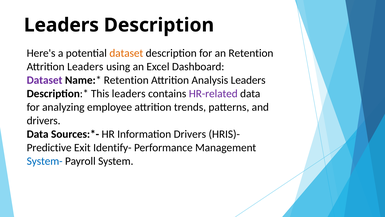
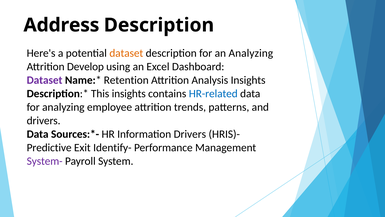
Leaders at (61, 25): Leaders -> Address
an Retention: Retention -> Analyzing
Attrition Leaders: Leaders -> Develop
Analysis Leaders: Leaders -> Insights
This leaders: leaders -> insights
HR-related colour: purple -> blue
System- colour: blue -> purple
